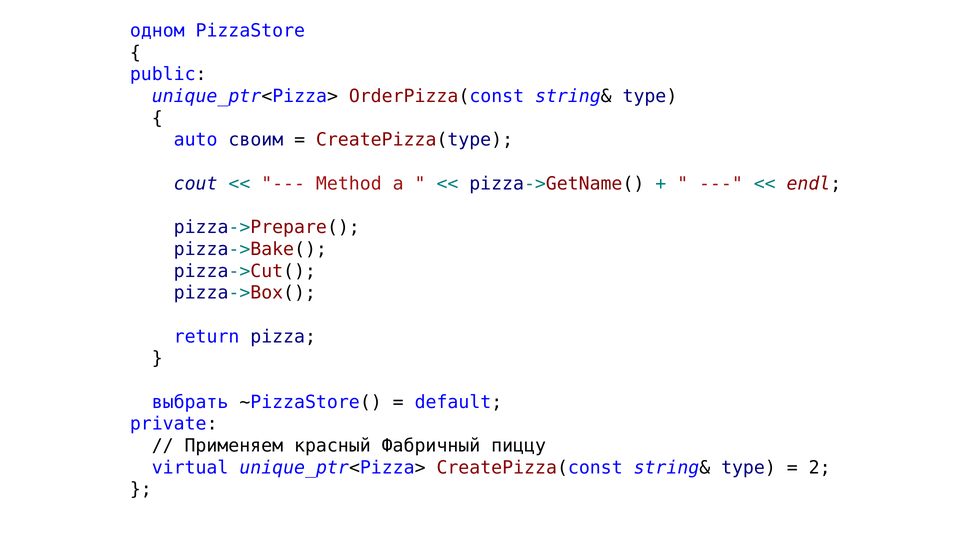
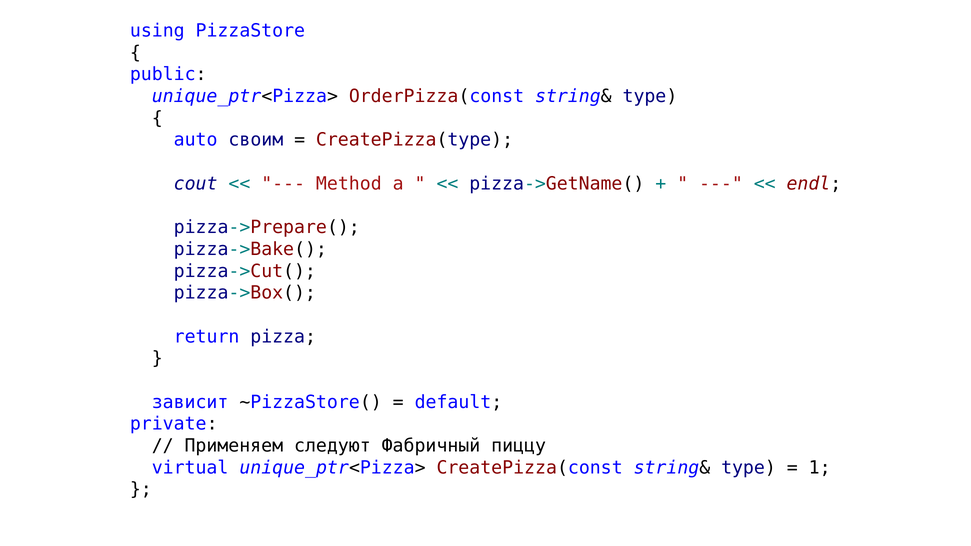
одном: одном -> using
выбрать: выбрать -> зависит
красный: красный -> следуют
2: 2 -> 1
